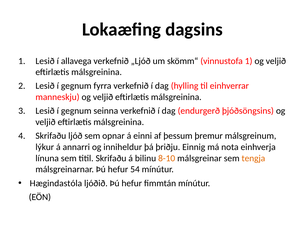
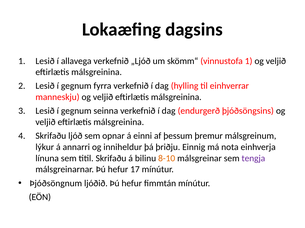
tengja colour: orange -> purple
54: 54 -> 17
Hægindastóla: Hægindastóla -> Þjóðsöngnum
